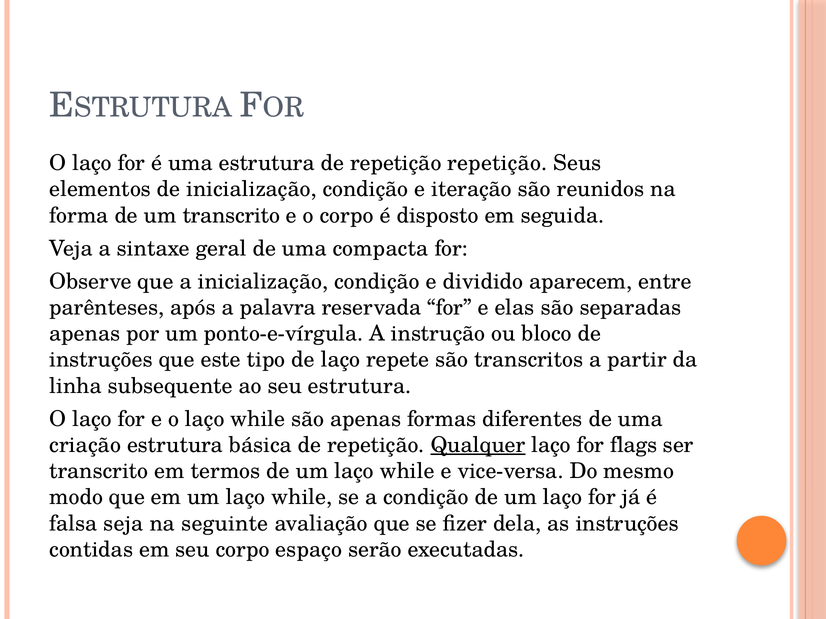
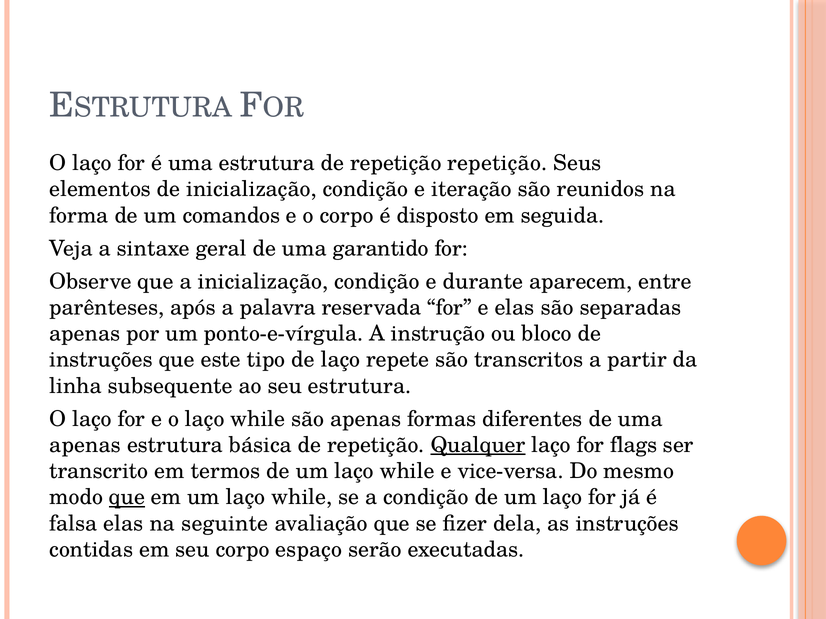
um transcrito: transcrito -> comandos
compacta: compacta -> garantido
dividido: dividido -> durante
criação at (85, 445): criação -> apenas
que at (127, 498) underline: none -> present
falsa seja: seja -> elas
